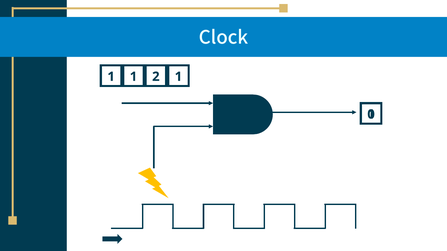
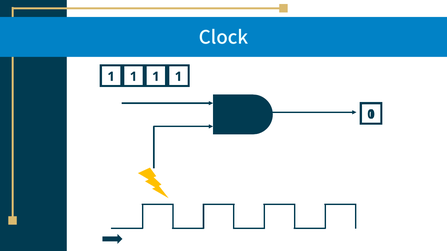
2 at (156, 77): 2 -> 1
